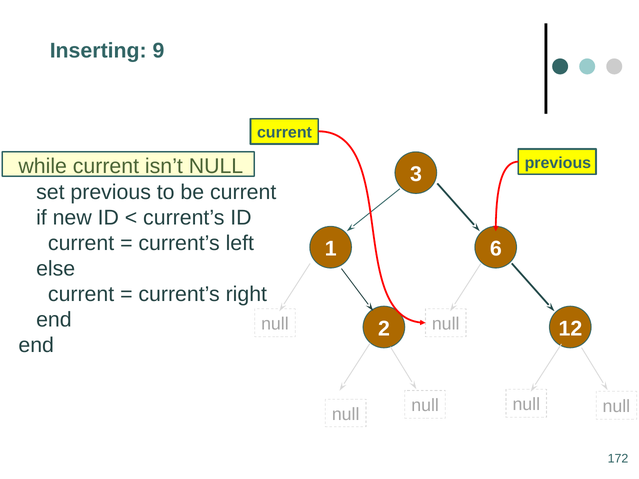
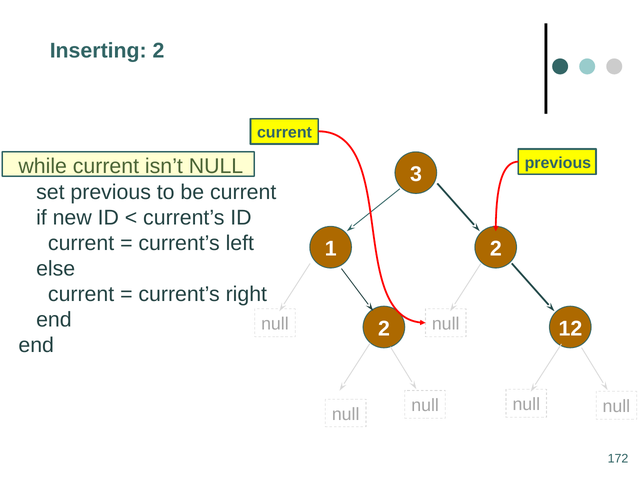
Inserting 9: 9 -> 2
1 6: 6 -> 2
